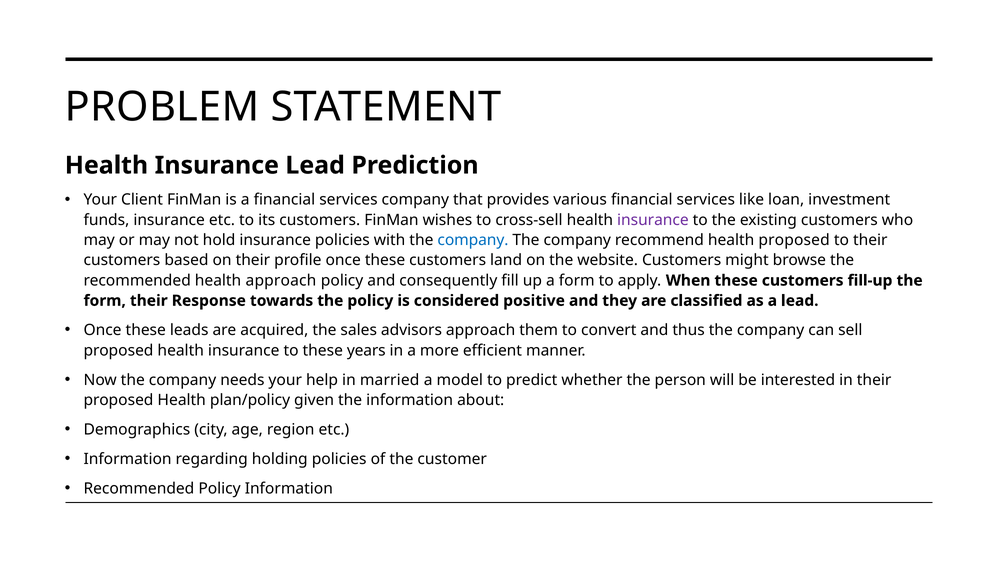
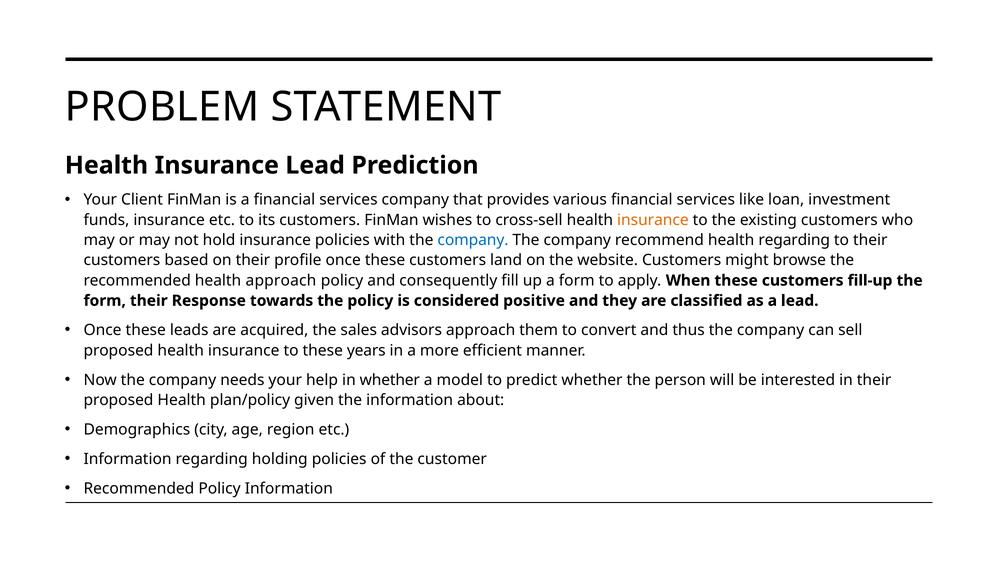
insurance at (653, 220) colour: purple -> orange
health proposed: proposed -> regarding
in married: married -> whether
